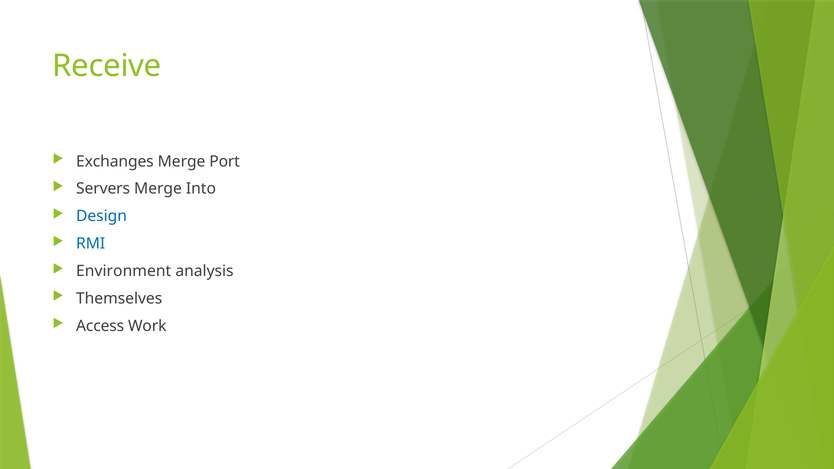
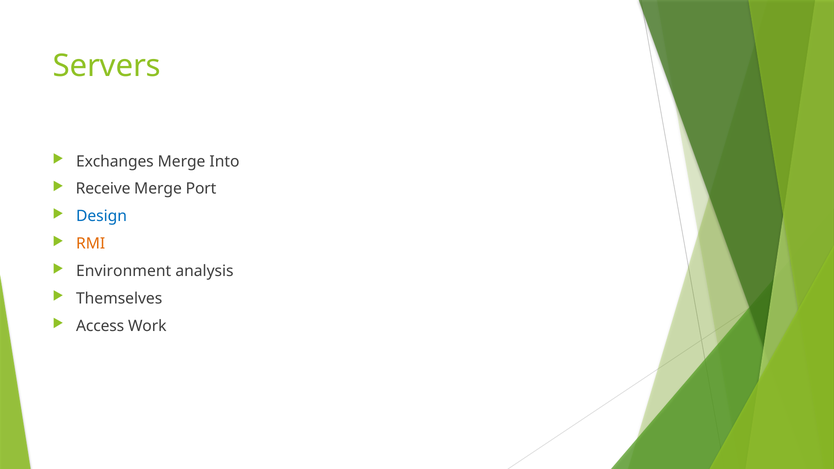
Receive: Receive -> Servers
Port: Port -> Into
Servers: Servers -> Receive
Into: Into -> Port
RMI colour: blue -> orange
